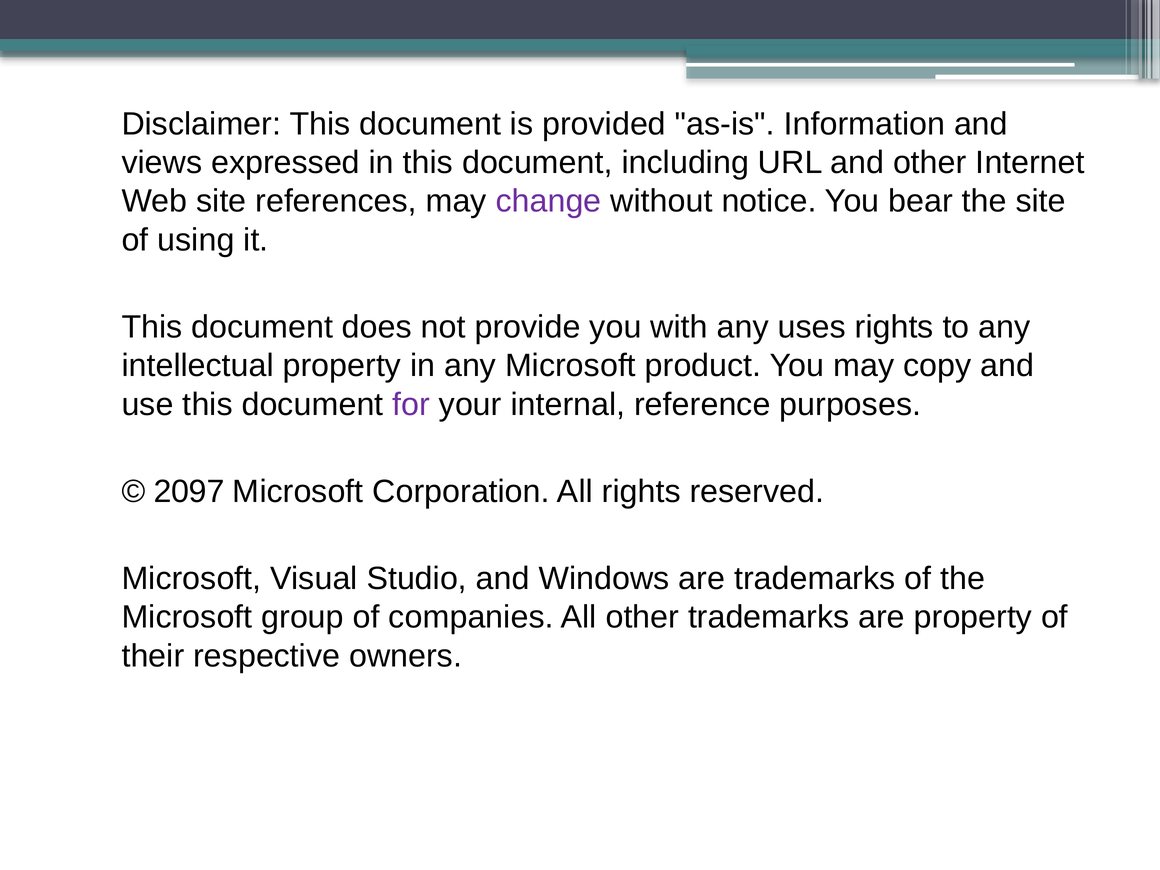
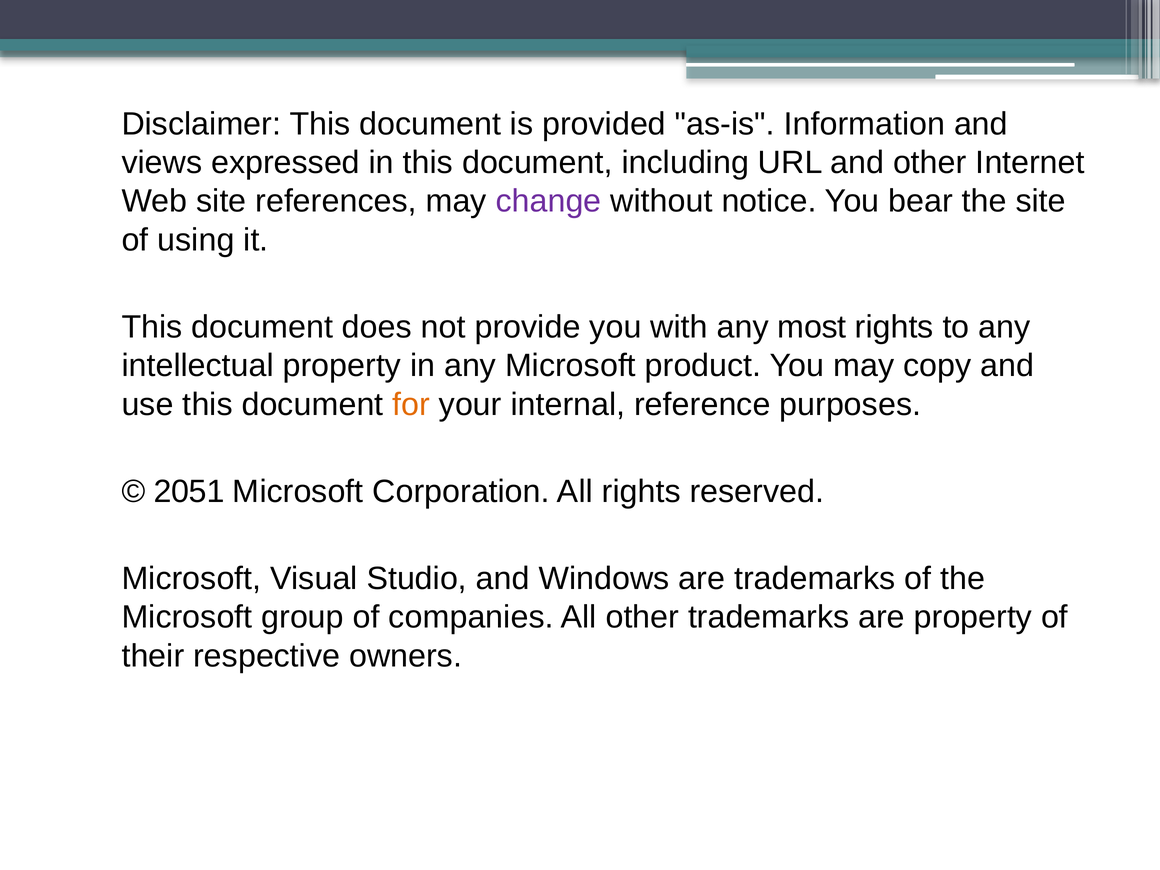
uses: uses -> most
for colour: purple -> orange
2097: 2097 -> 2051
